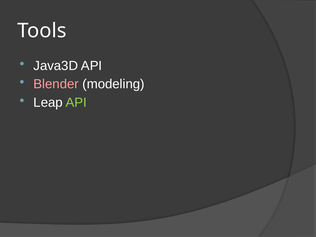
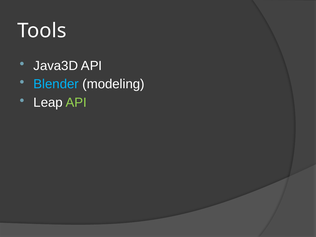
Blender colour: pink -> light blue
